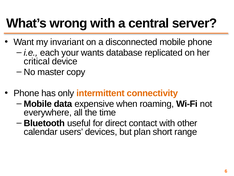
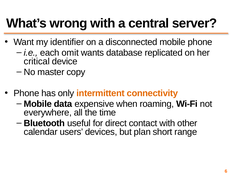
invariant: invariant -> identifier
your: your -> omit
